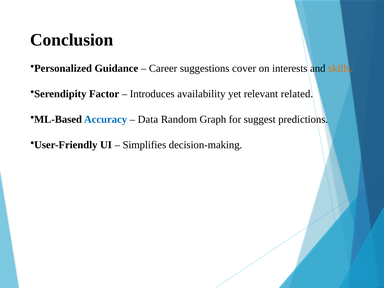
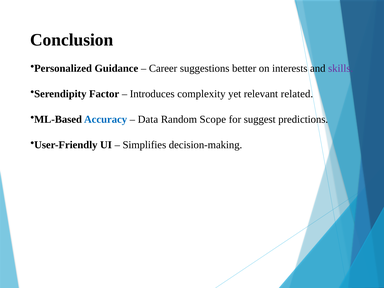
cover: cover -> better
skills colour: orange -> purple
availability: availability -> complexity
Graph: Graph -> Scope
